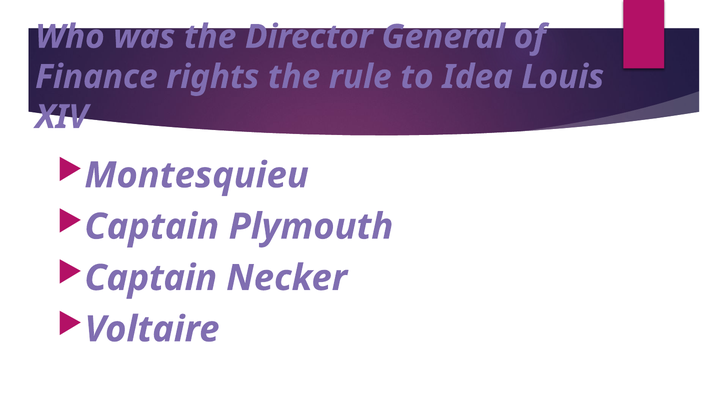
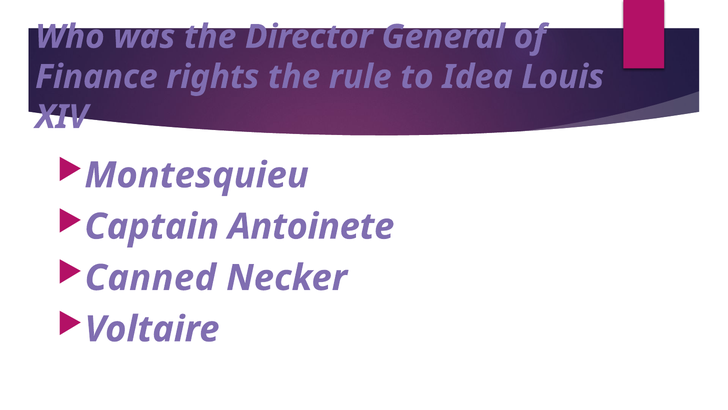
Plymouth: Plymouth -> Antoinete
Captain at (151, 278): Captain -> Canned
